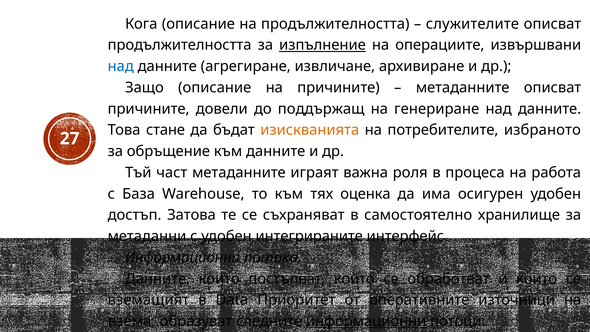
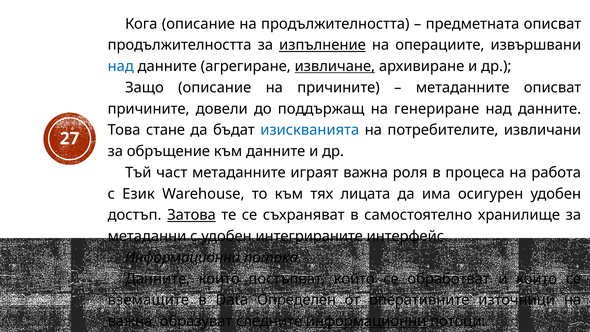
служителите: служителите -> предметната
извличане underline: none -> present
изискванията colour: orange -> blue
избраното: избраното -> извличани
База: База -> Език
оценка: оценка -> лицата
Затова underline: none -> present
вземащият: вземащият -> вземащите
Приоритет: Приоритет -> Определен
взема at (132, 321): взема -> важна
